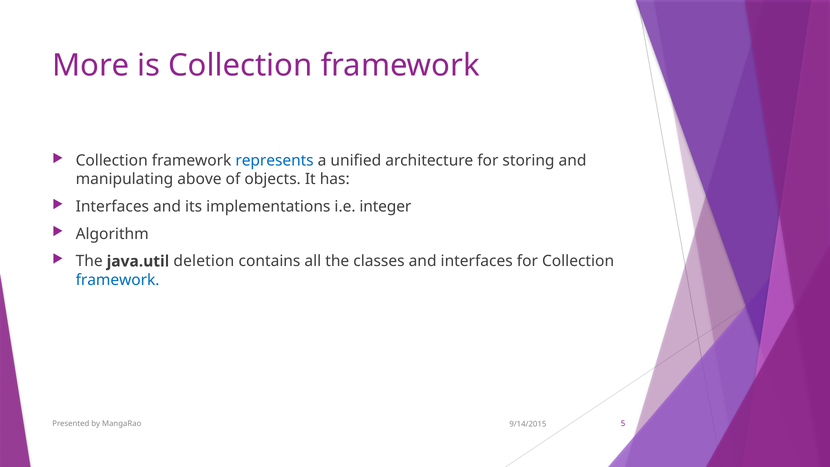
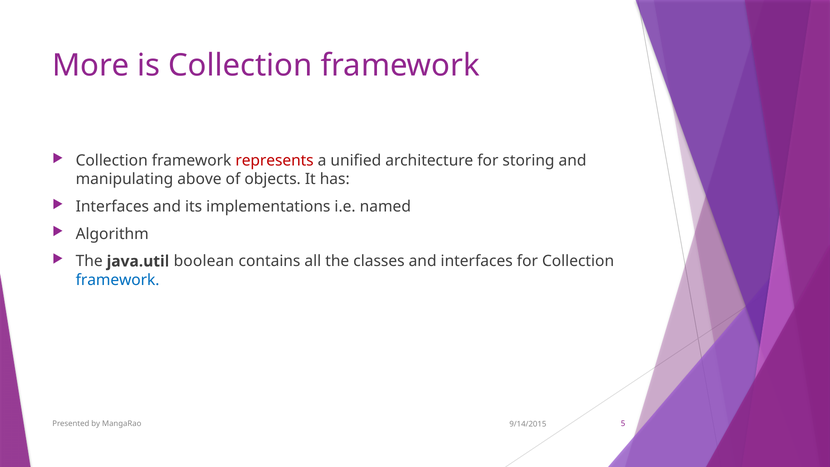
represents colour: blue -> red
integer: integer -> named
deletion: deletion -> boolean
